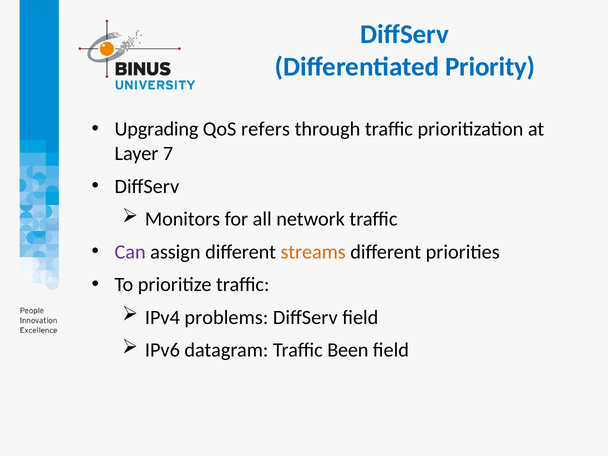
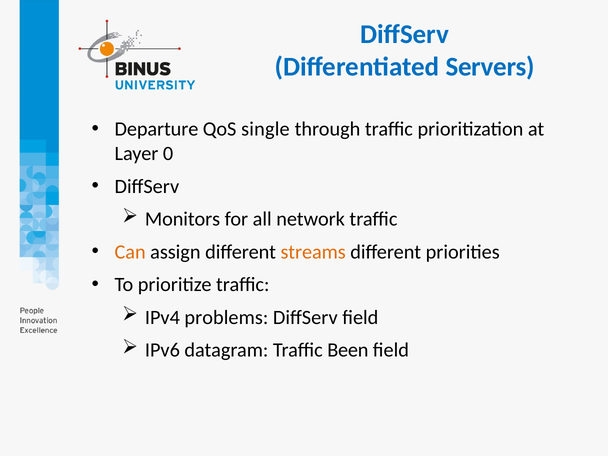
Priority: Priority -> Servers
Upgrading: Upgrading -> Departure
refers: refers -> single
7: 7 -> 0
Can colour: purple -> orange
